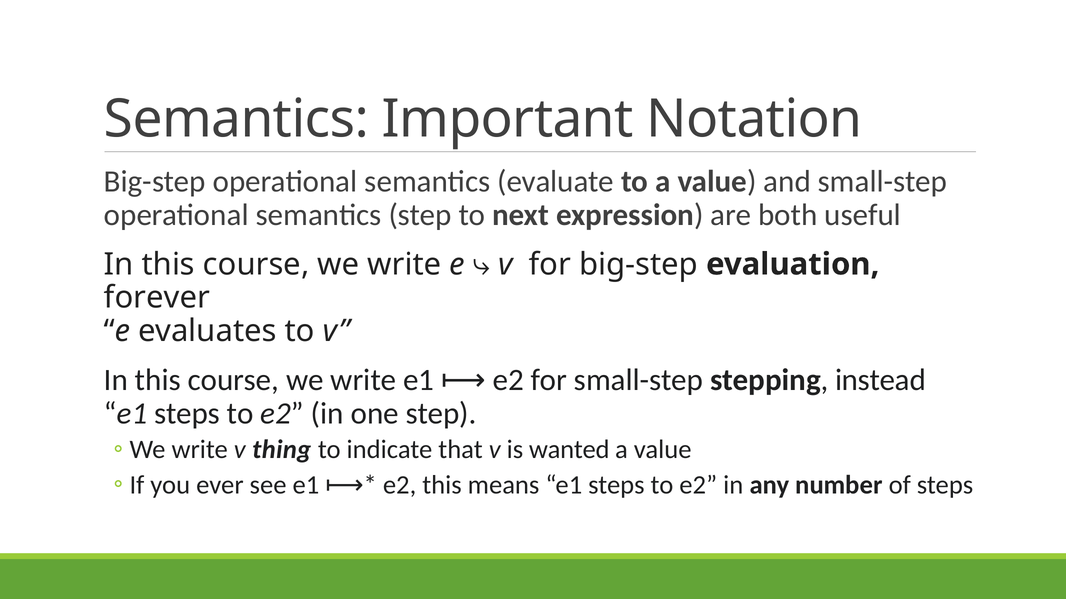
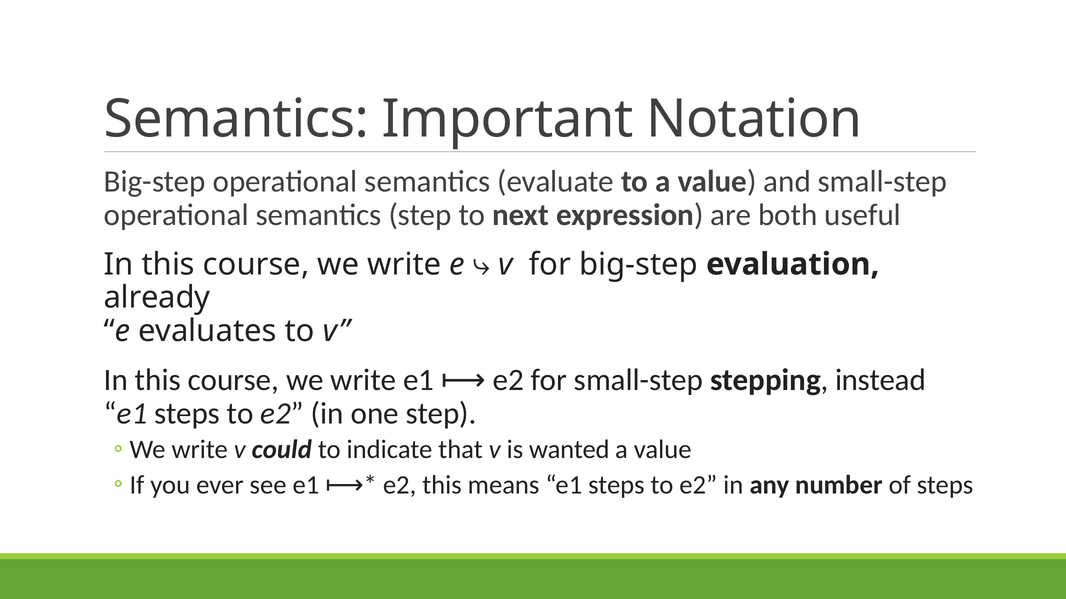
forever: forever -> already
thing: thing -> could
